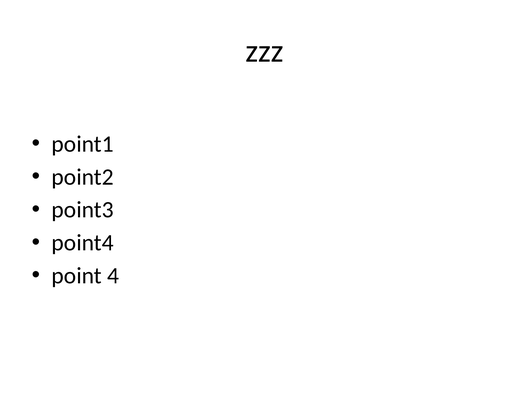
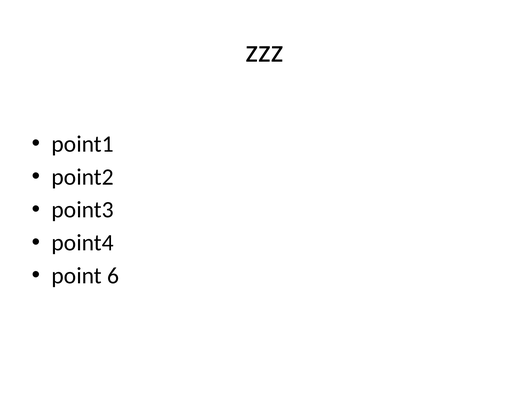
4: 4 -> 6
